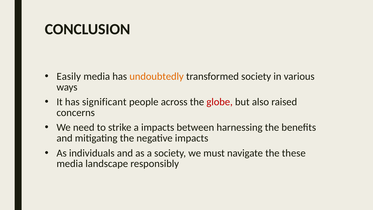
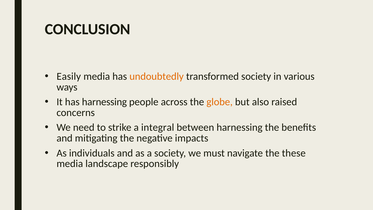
has significant: significant -> harnessing
globe colour: red -> orange
a impacts: impacts -> integral
